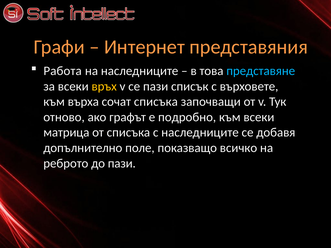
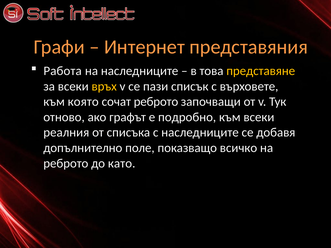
представяне colour: light blue -> yellow
върха: върха -> която
сочат списъка: списъка -> реброто
матрица: матрица -> реалния
до пази: пази -> като
